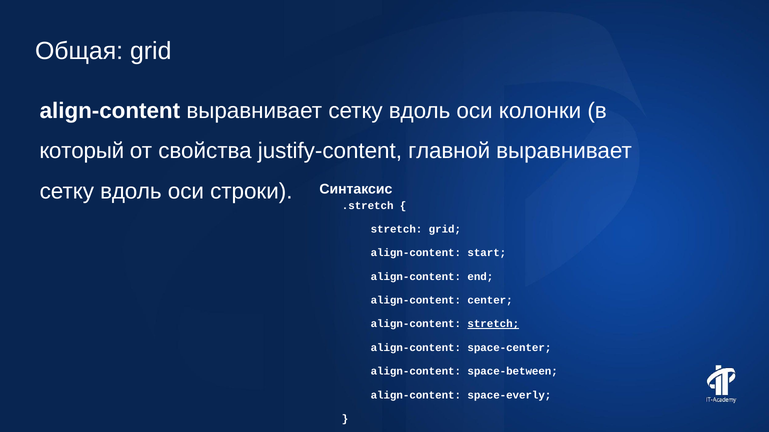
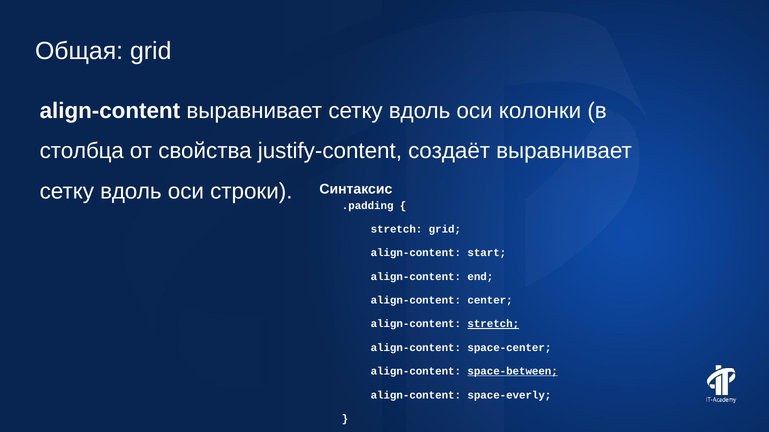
который: который -> столбца
главной: главной -> создаёт
.stretch: .stretch -> .padding
space-between underline: none -> present
